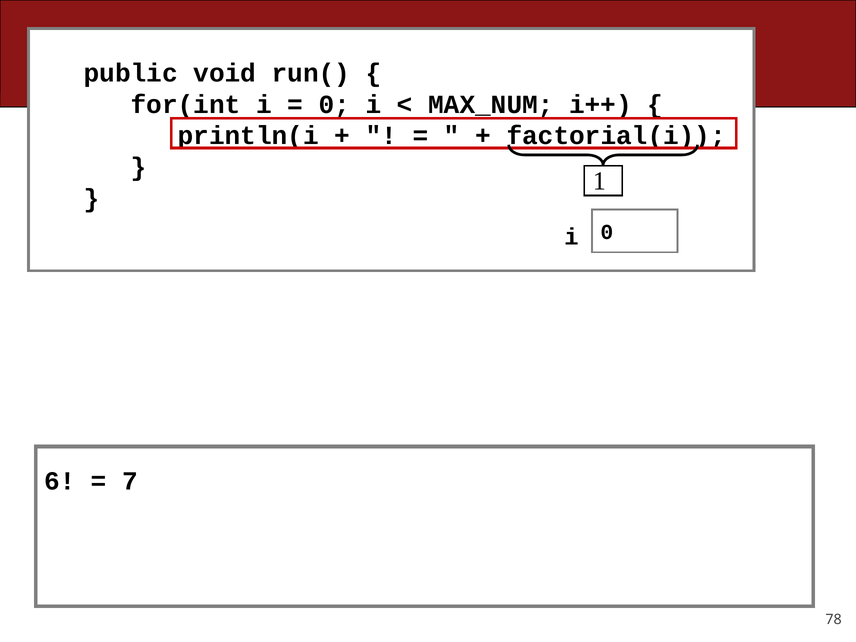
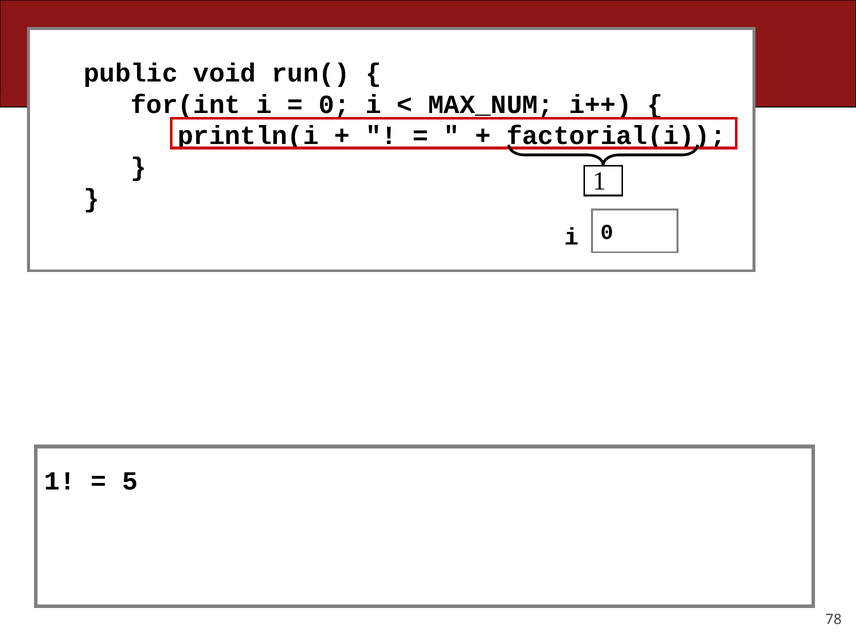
6 at (60, 481): 6 -> 1
7: 7 -> 5
